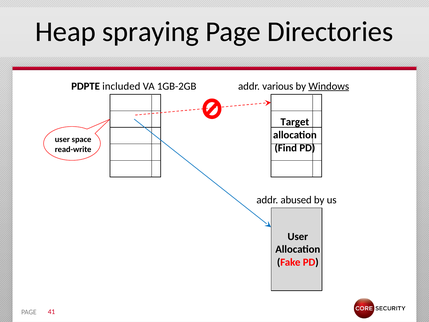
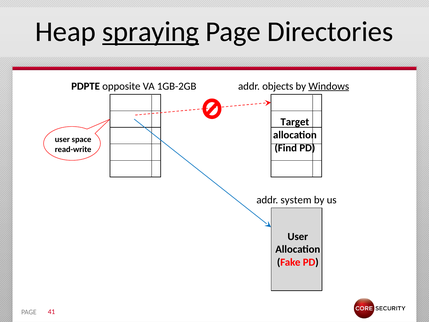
spraying underline: none -> present
included: included -> opposite
various: various -> objects
abused: abused -> system
